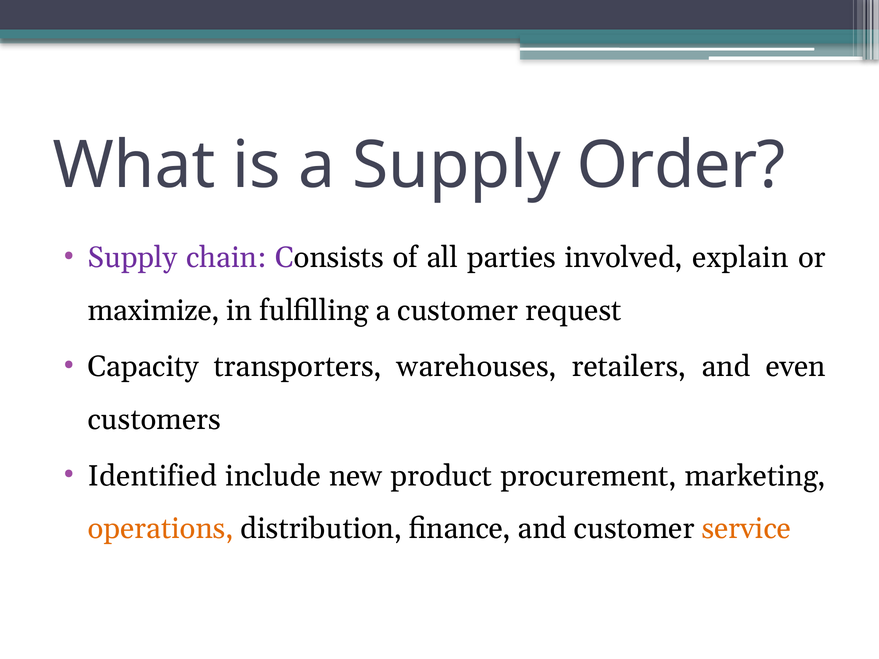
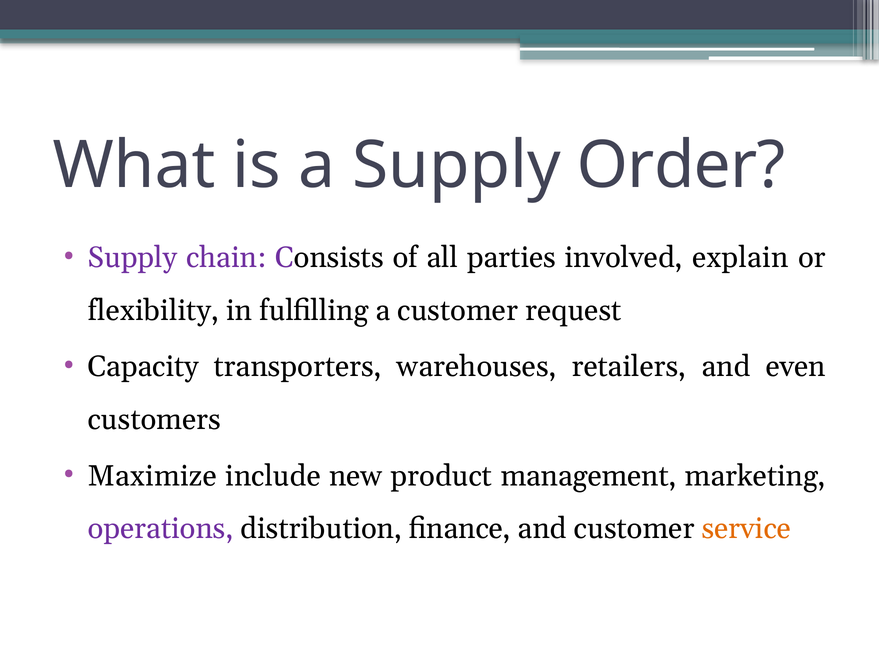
maximize: maximize -> flexibility
Identified: Identified -> Maximize
procurement: procurement -> management
operations colour: orange -> purple
